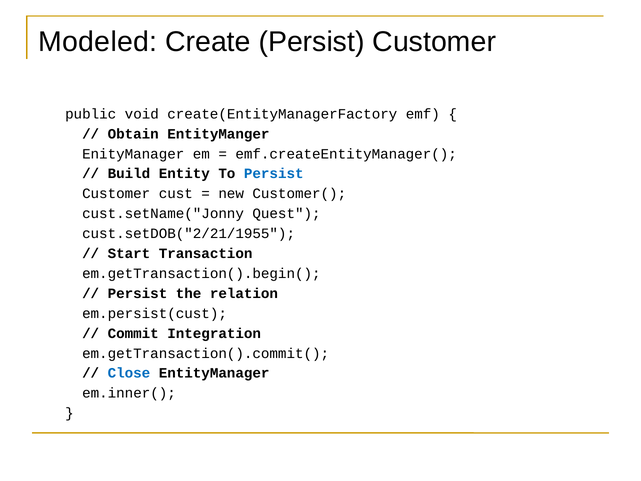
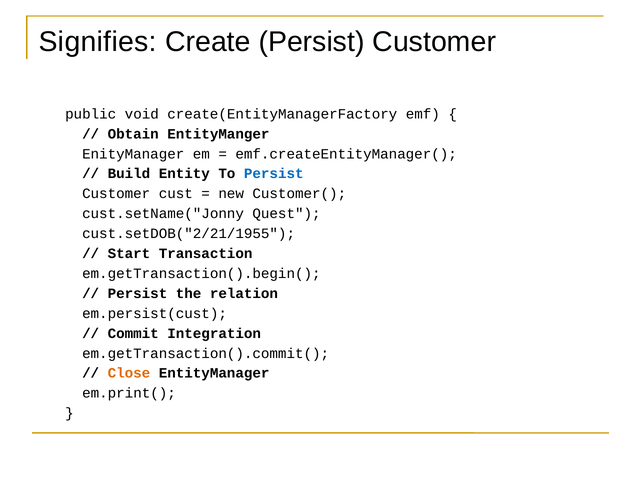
Modeled: Modeled -> Signifies
Close colour: blue -> orange
em.inner(: em.inner( -> em.print(
